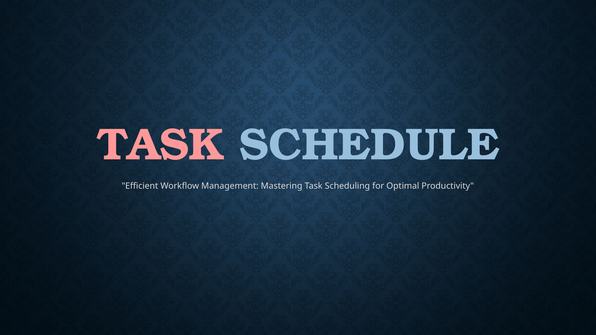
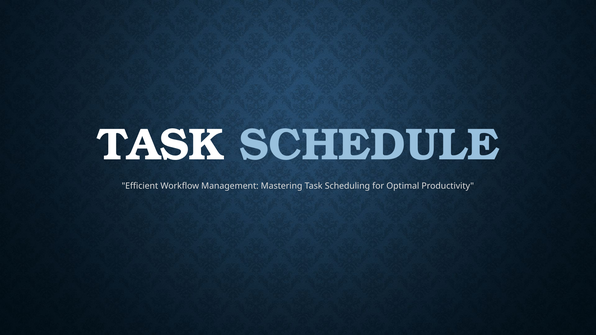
TASK at (161, 145) colour: pink -> white
